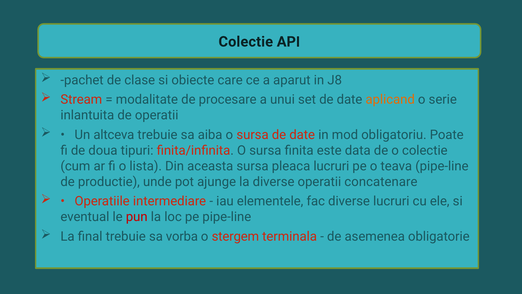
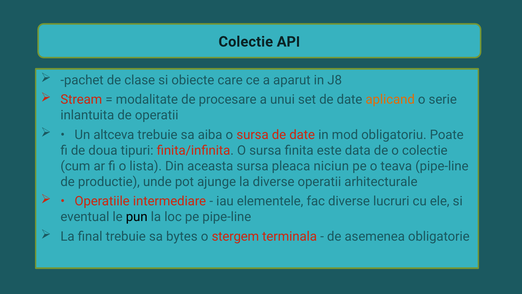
pleaca lucruri: lucruri -> niciun
concatenare: concatenare -> arhitecturale
pun colour: red -> black
vorba: vorba -> bytes
